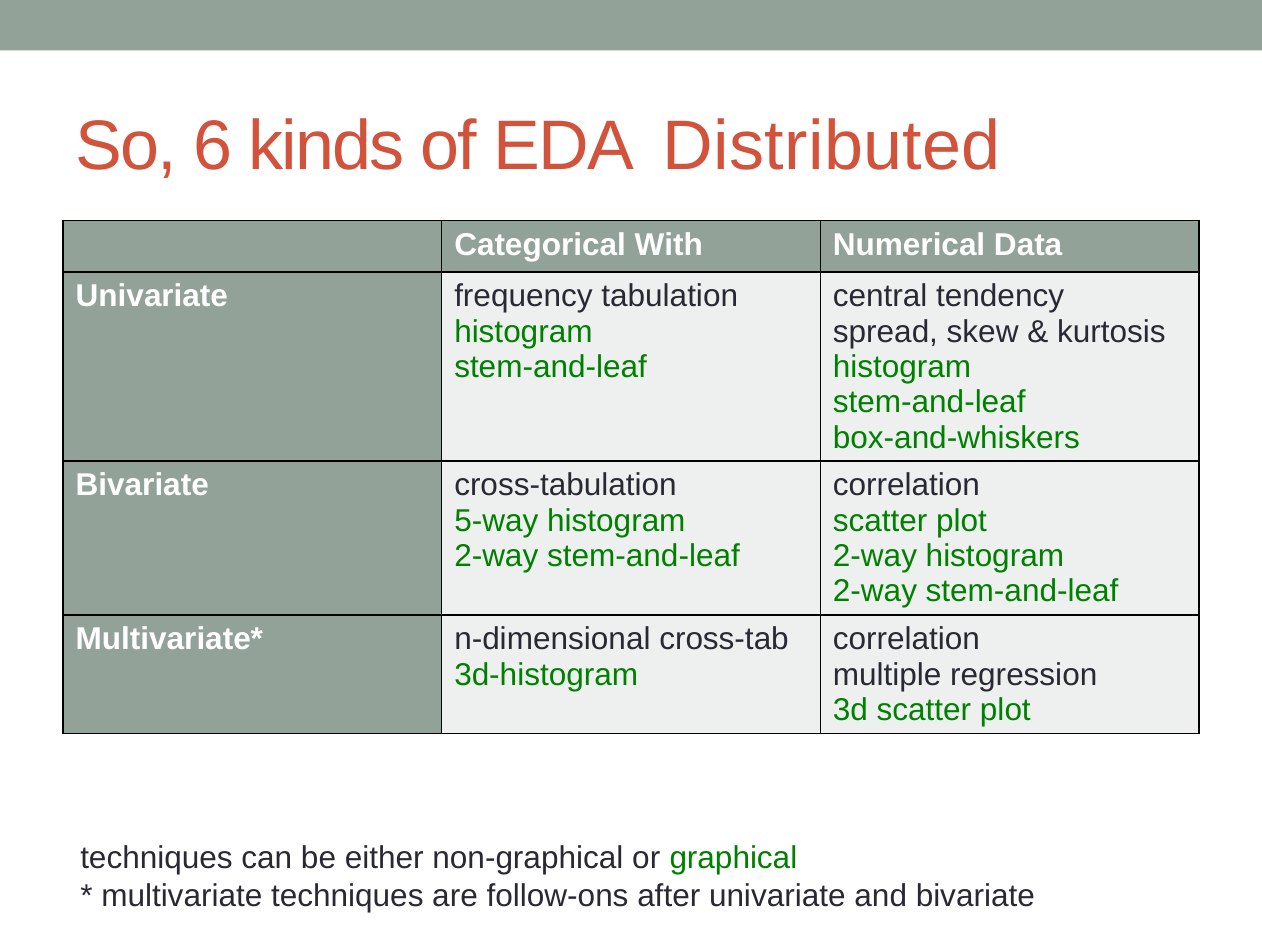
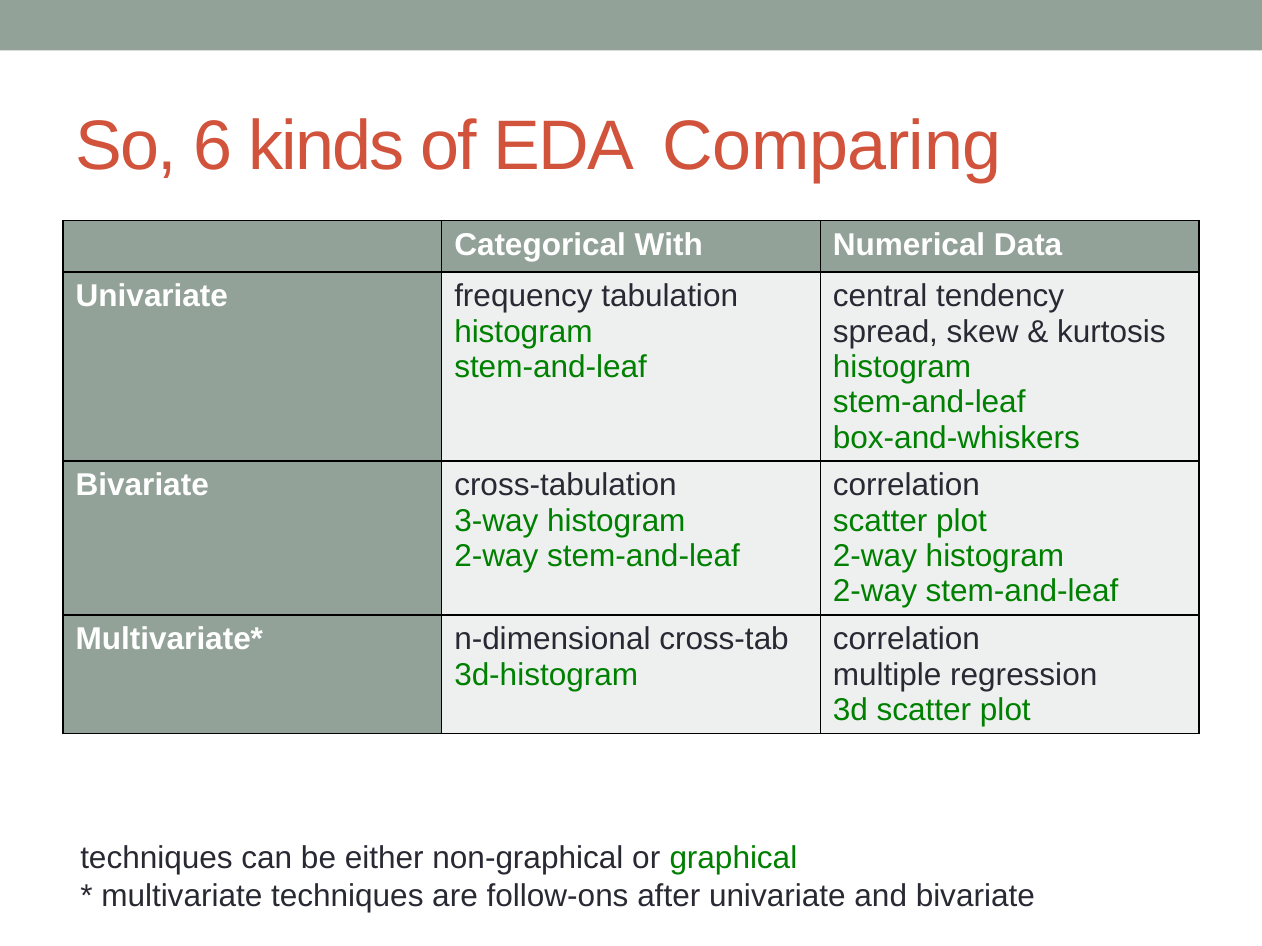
Distributed: Distributed -> Comparing
5-way: 5-way -> 3-way
